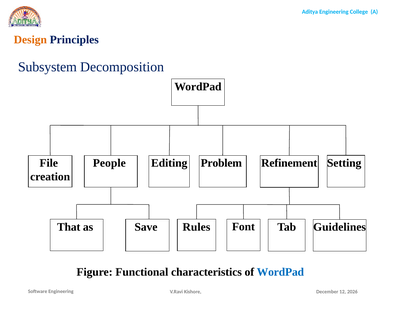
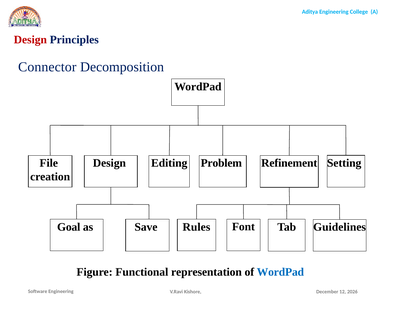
Design at (30, 40) colour: orange -> red
Subsystem: Subsystem -> Connector
People at (109, 163): People -> Design
That: That -> Goal
characteristics: characteristics -> representation
